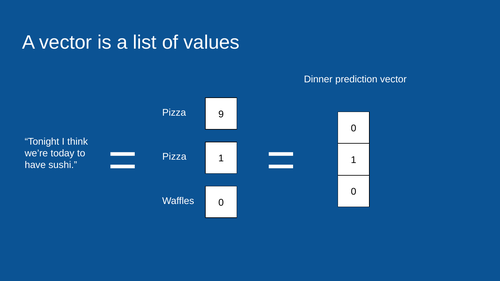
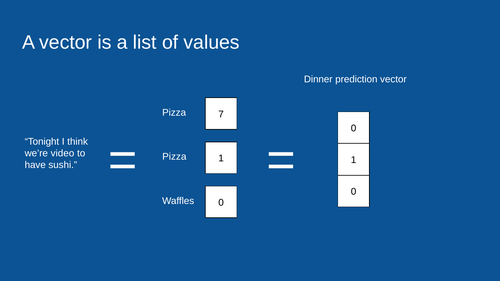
9: 9 -> 7
today: today -> video
